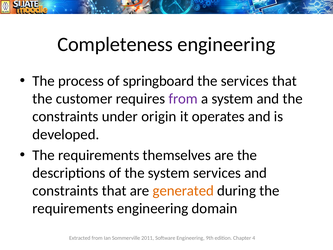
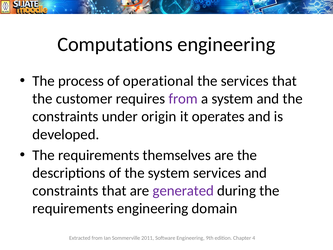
Completeness: Completeness -> Computations
springboard: springboard -> operational
generated colour: orange -> purple
